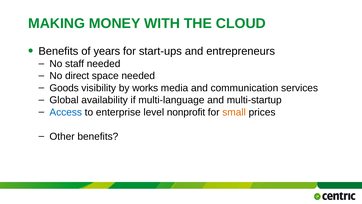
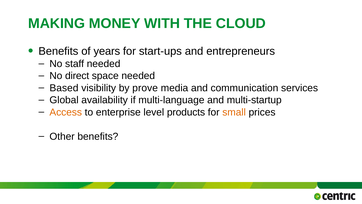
Goods: Goods -> Based
works: works -> prove
Access colour: blue -> orange
nonprofit: nonprofit -> products
